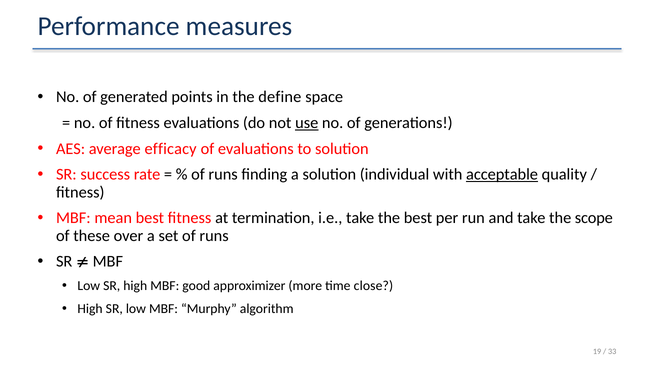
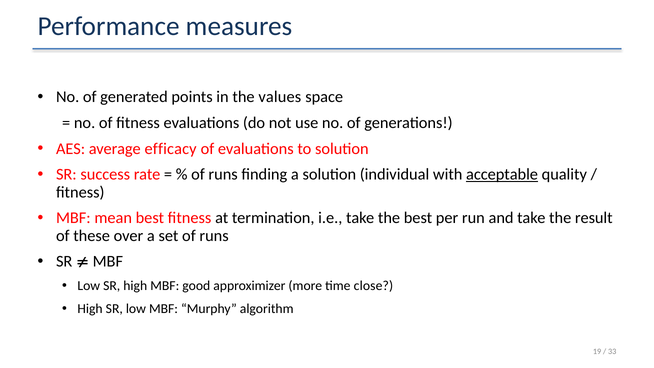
define: define -> values
use underline: present -> none
scope: scope -> result
